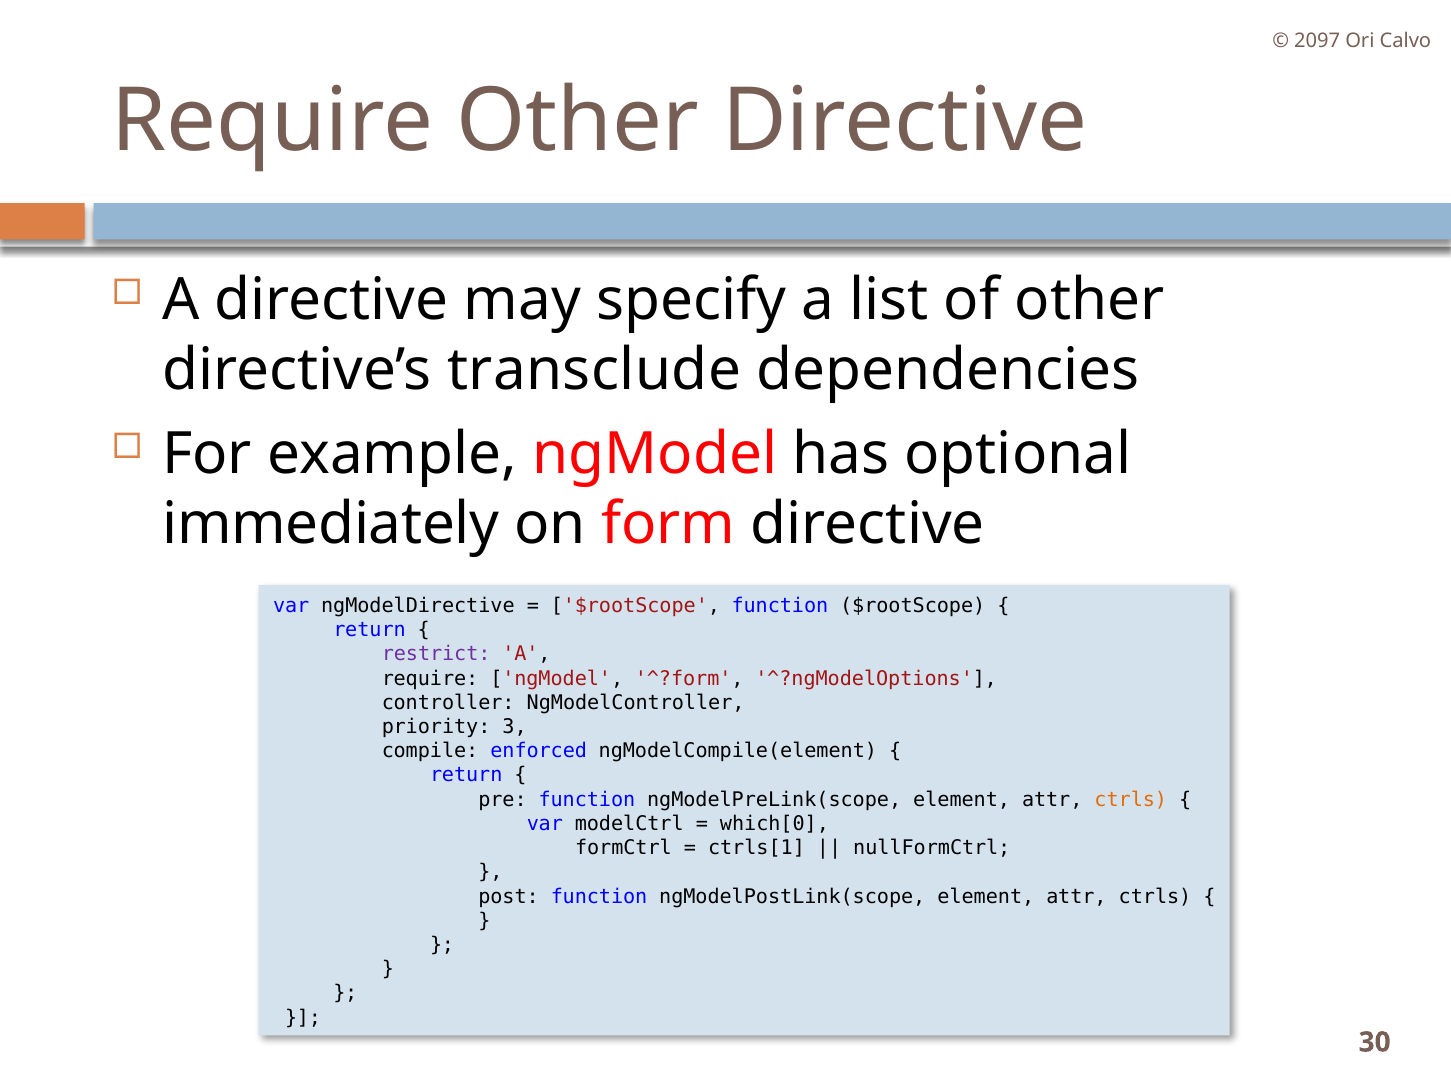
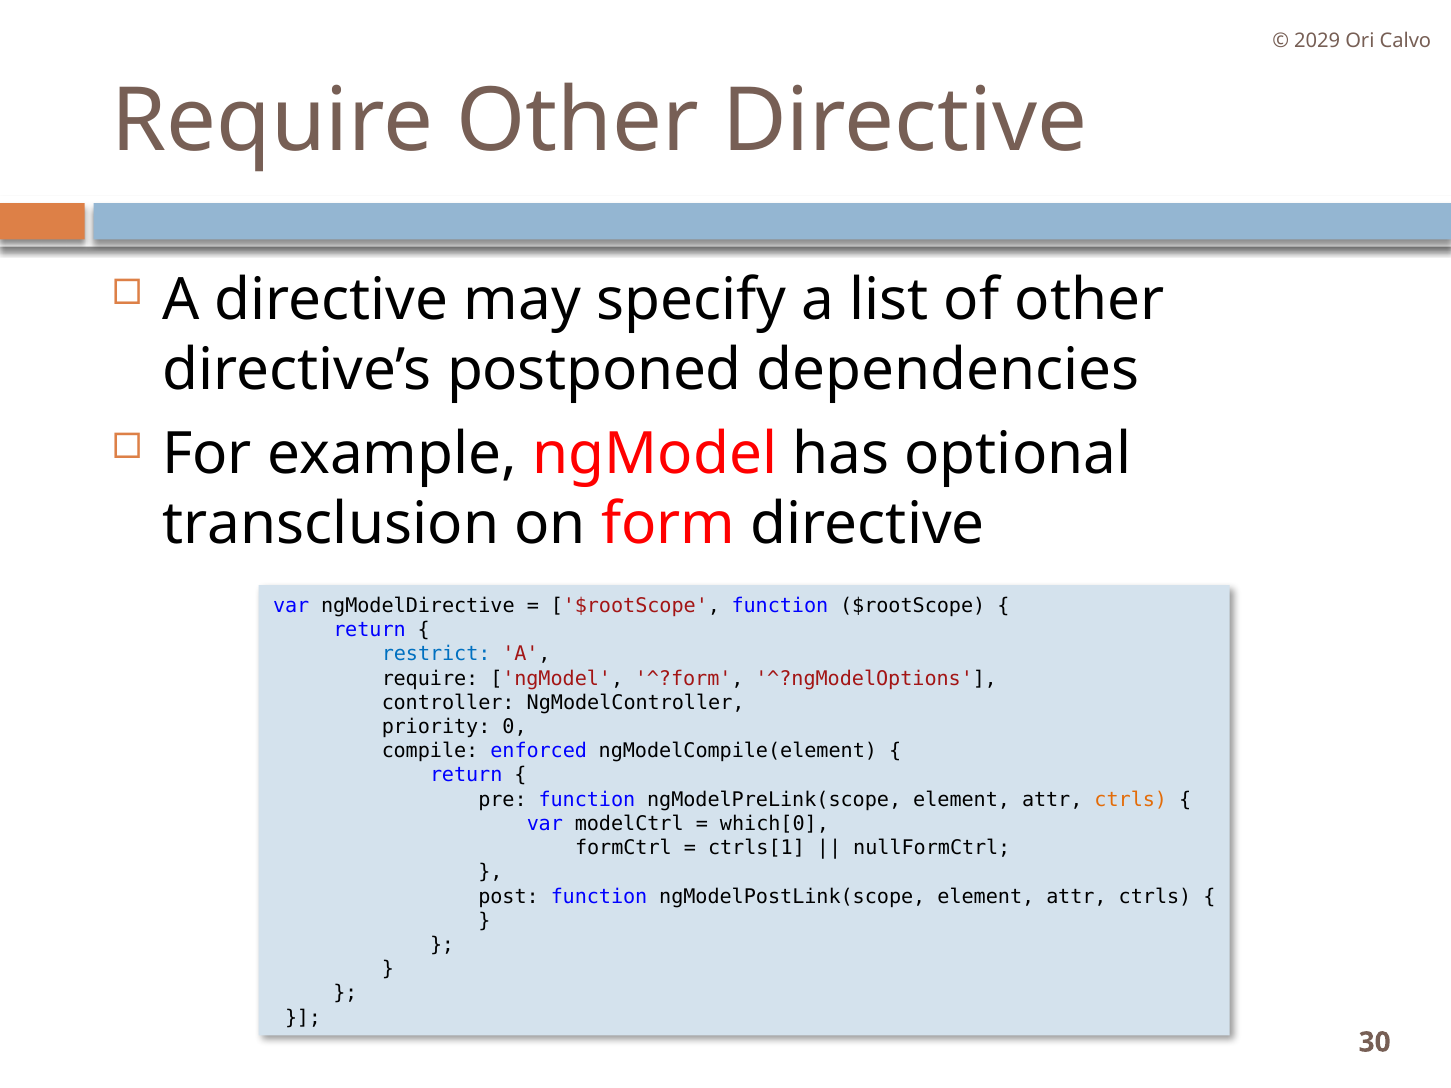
2097: 2097 -> 2029
transclude: transclude -> postponed
immediately: immediately -> transclusion
restrict colour: purple -> blue
3: 3 -> 0
